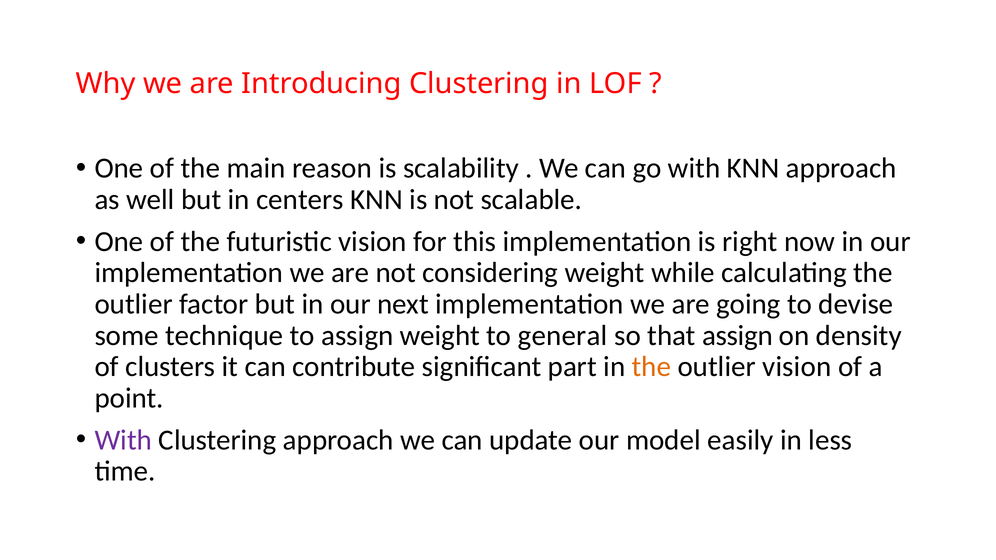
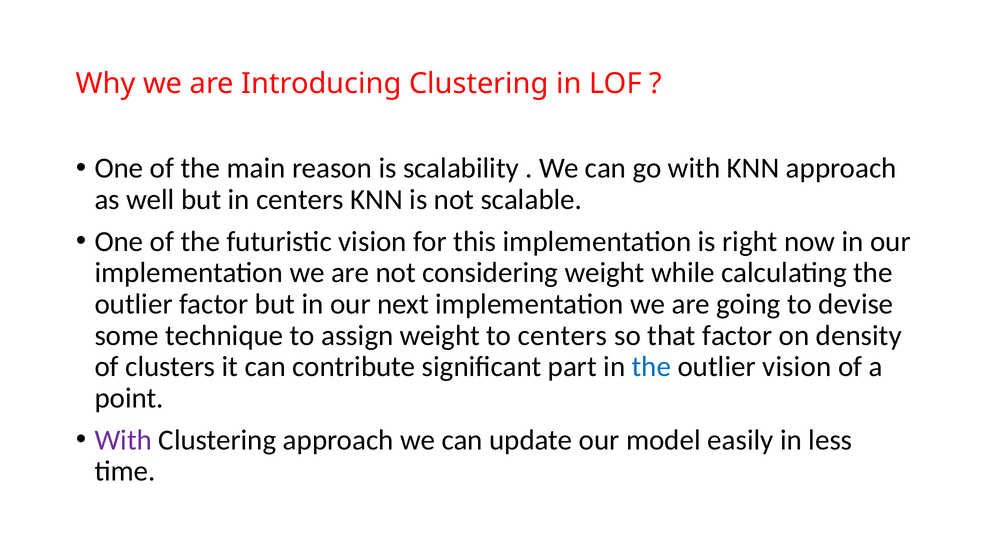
to general: general -> centers
that assign: assign -> factor
the at (651, 367) colour: orange -> blue
